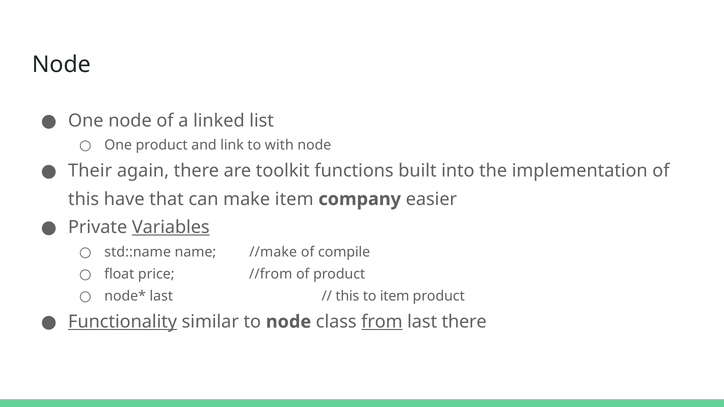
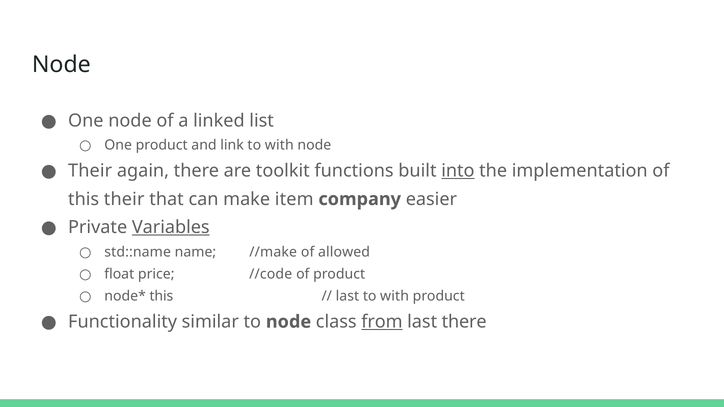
into underline: none -> present
this have: have -> their
compile: compile -> allowed
//from: //from -> //code
last at (161, 296): last -> this
this at (347, 296): this -> last
item at (395, 296): item -> with
Functionality underline: present -> none
